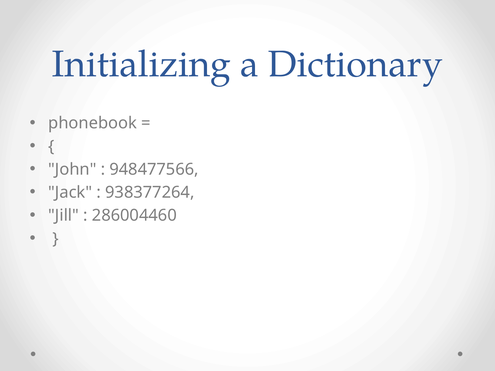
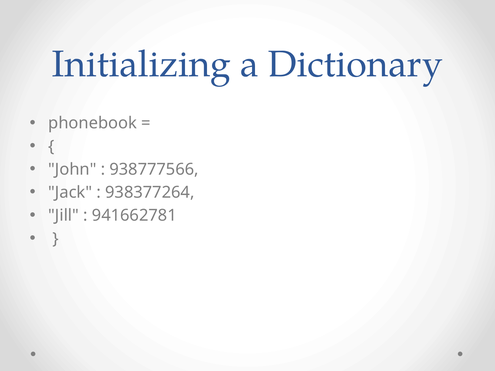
948477566: 948477566 -> 938777566
286004460: 286004460 -> 941662781
